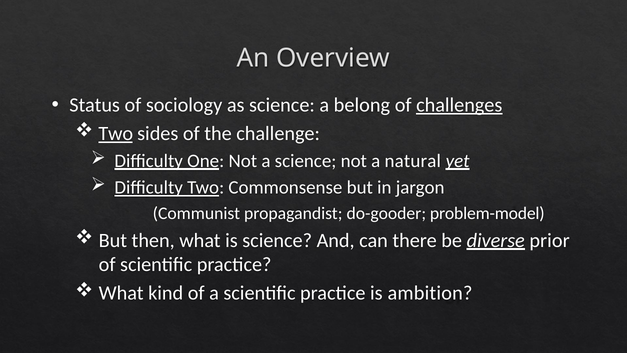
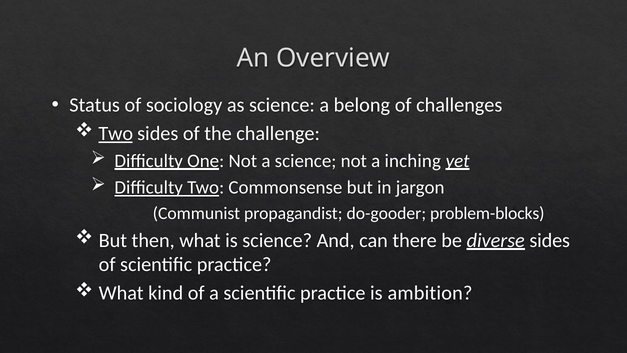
challenges underline: present -> none
natural: natural -> inching
problem-model: problem-model -> problem-blocks
prior at (550, 240): prior -> sides
